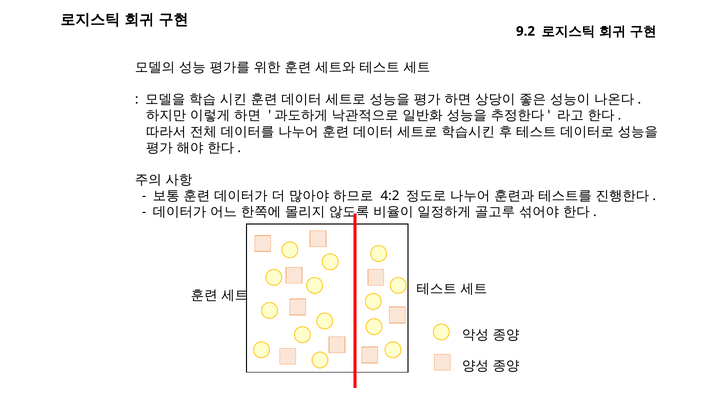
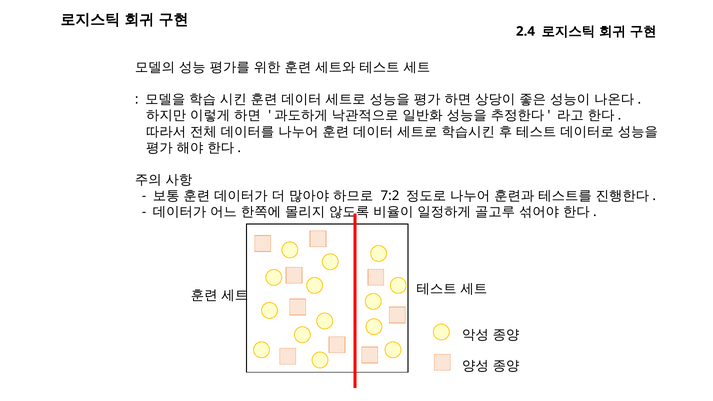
9.2: 9.2 -> 2.4
4:2: 4:2 -> 7:2
